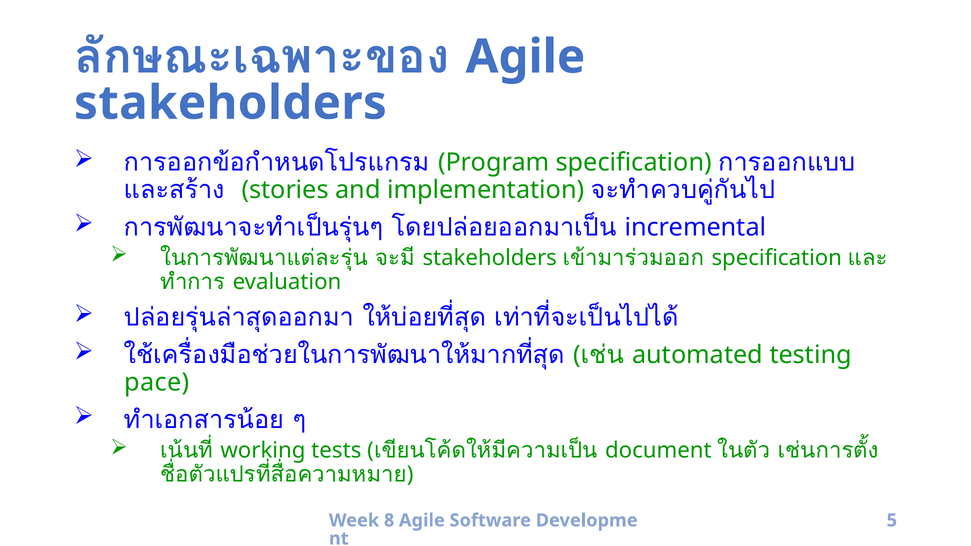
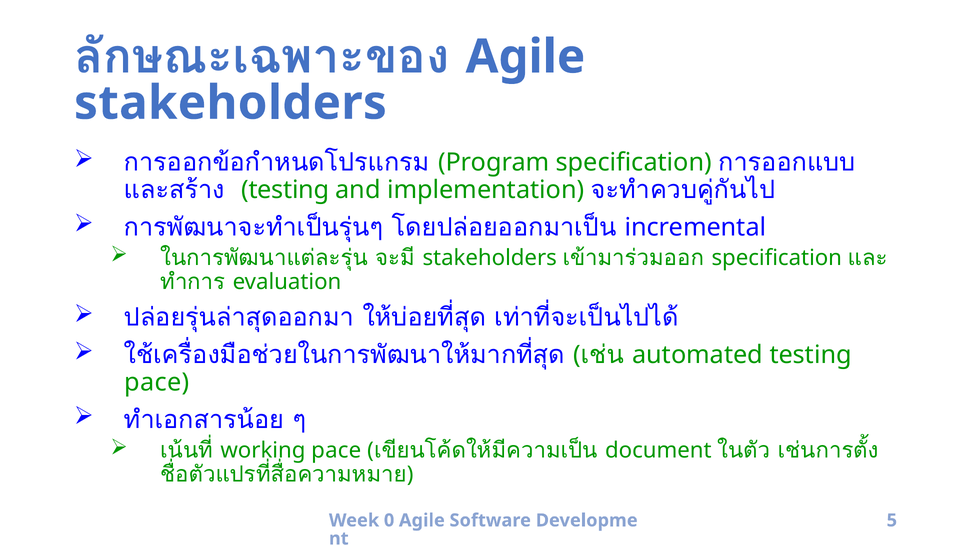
stories at (285, 190): stories -> testing
working tests: tests -> pace
8: 8 -> 0
